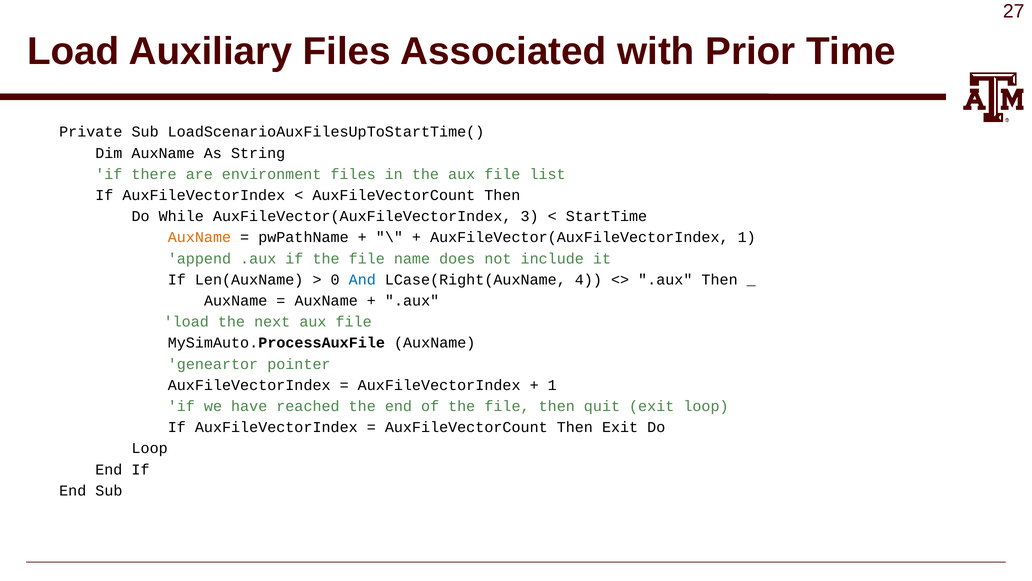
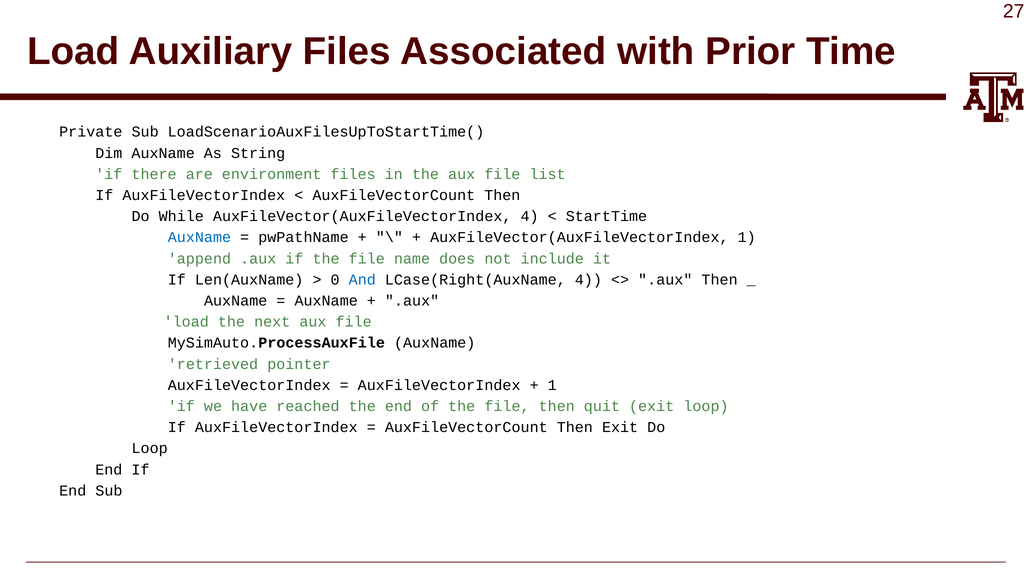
AuxFileVector(AuxFileVectorIndex 3: 3 -> 4
AuxName at (199, 237) colour: orange -> blue
geneartor: geneartor -> retrieved
